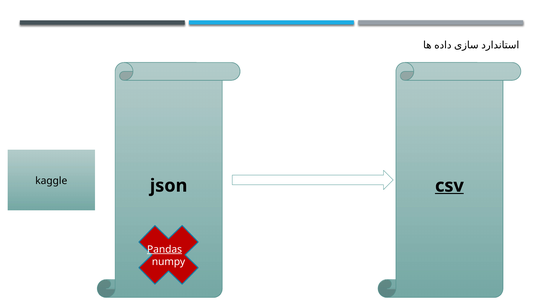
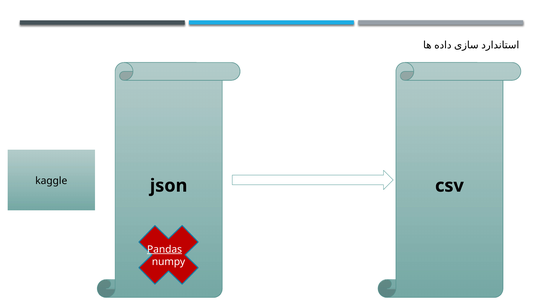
csv underline: present -> none
